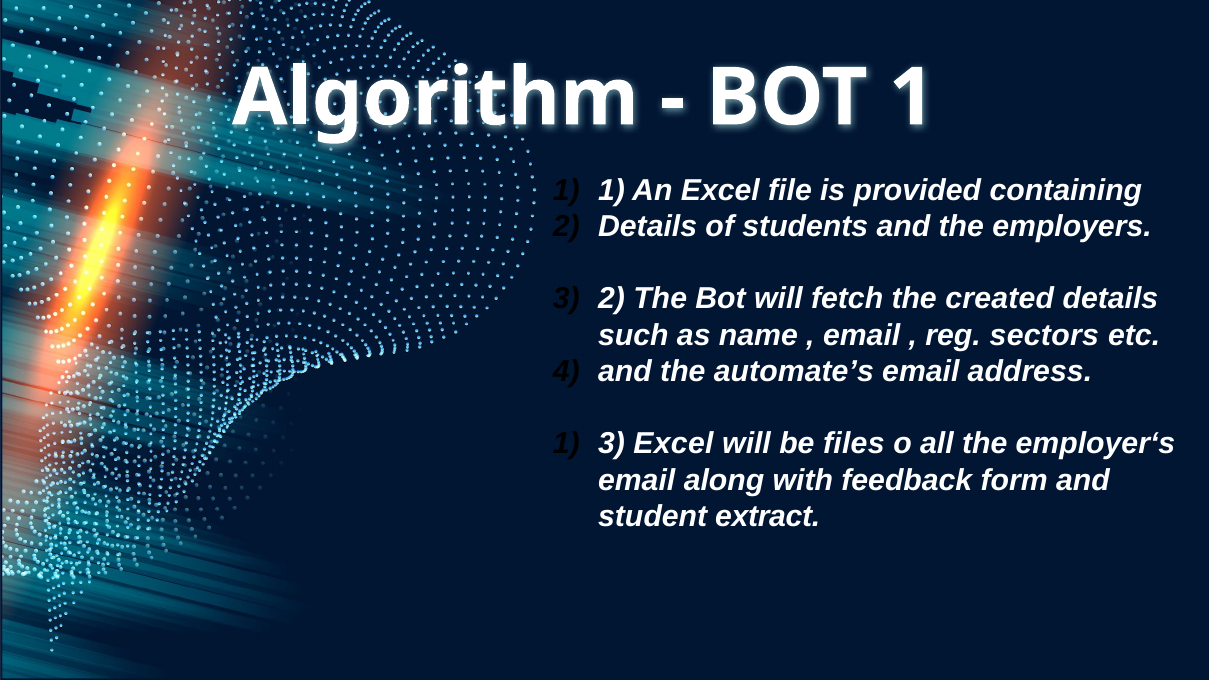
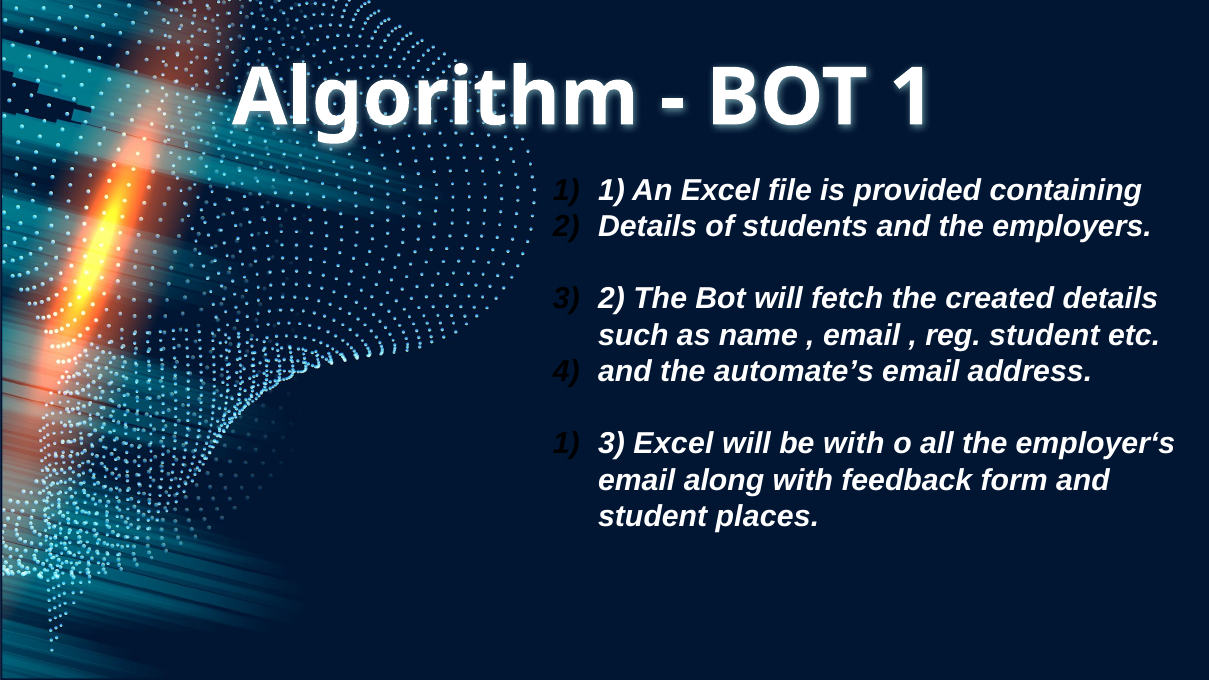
reg sectors: sectors -> student
be files: files -> with
extract: extract -> places
